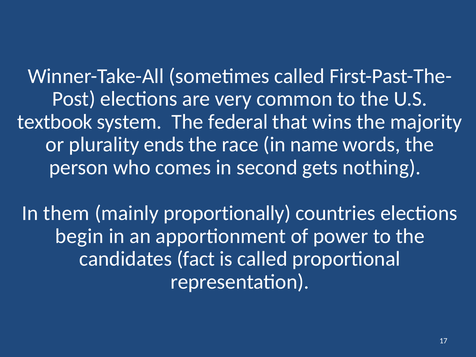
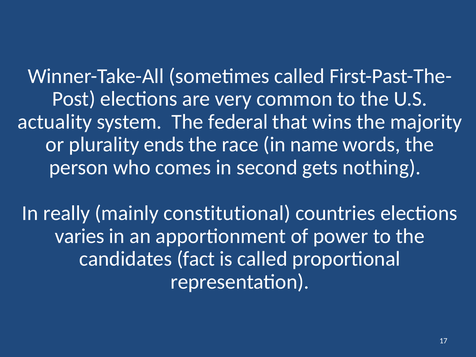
textbook: textbook -> actuality
them: them -> really
proportionally: proportionally -> constitutional
begin: begin -> varies
